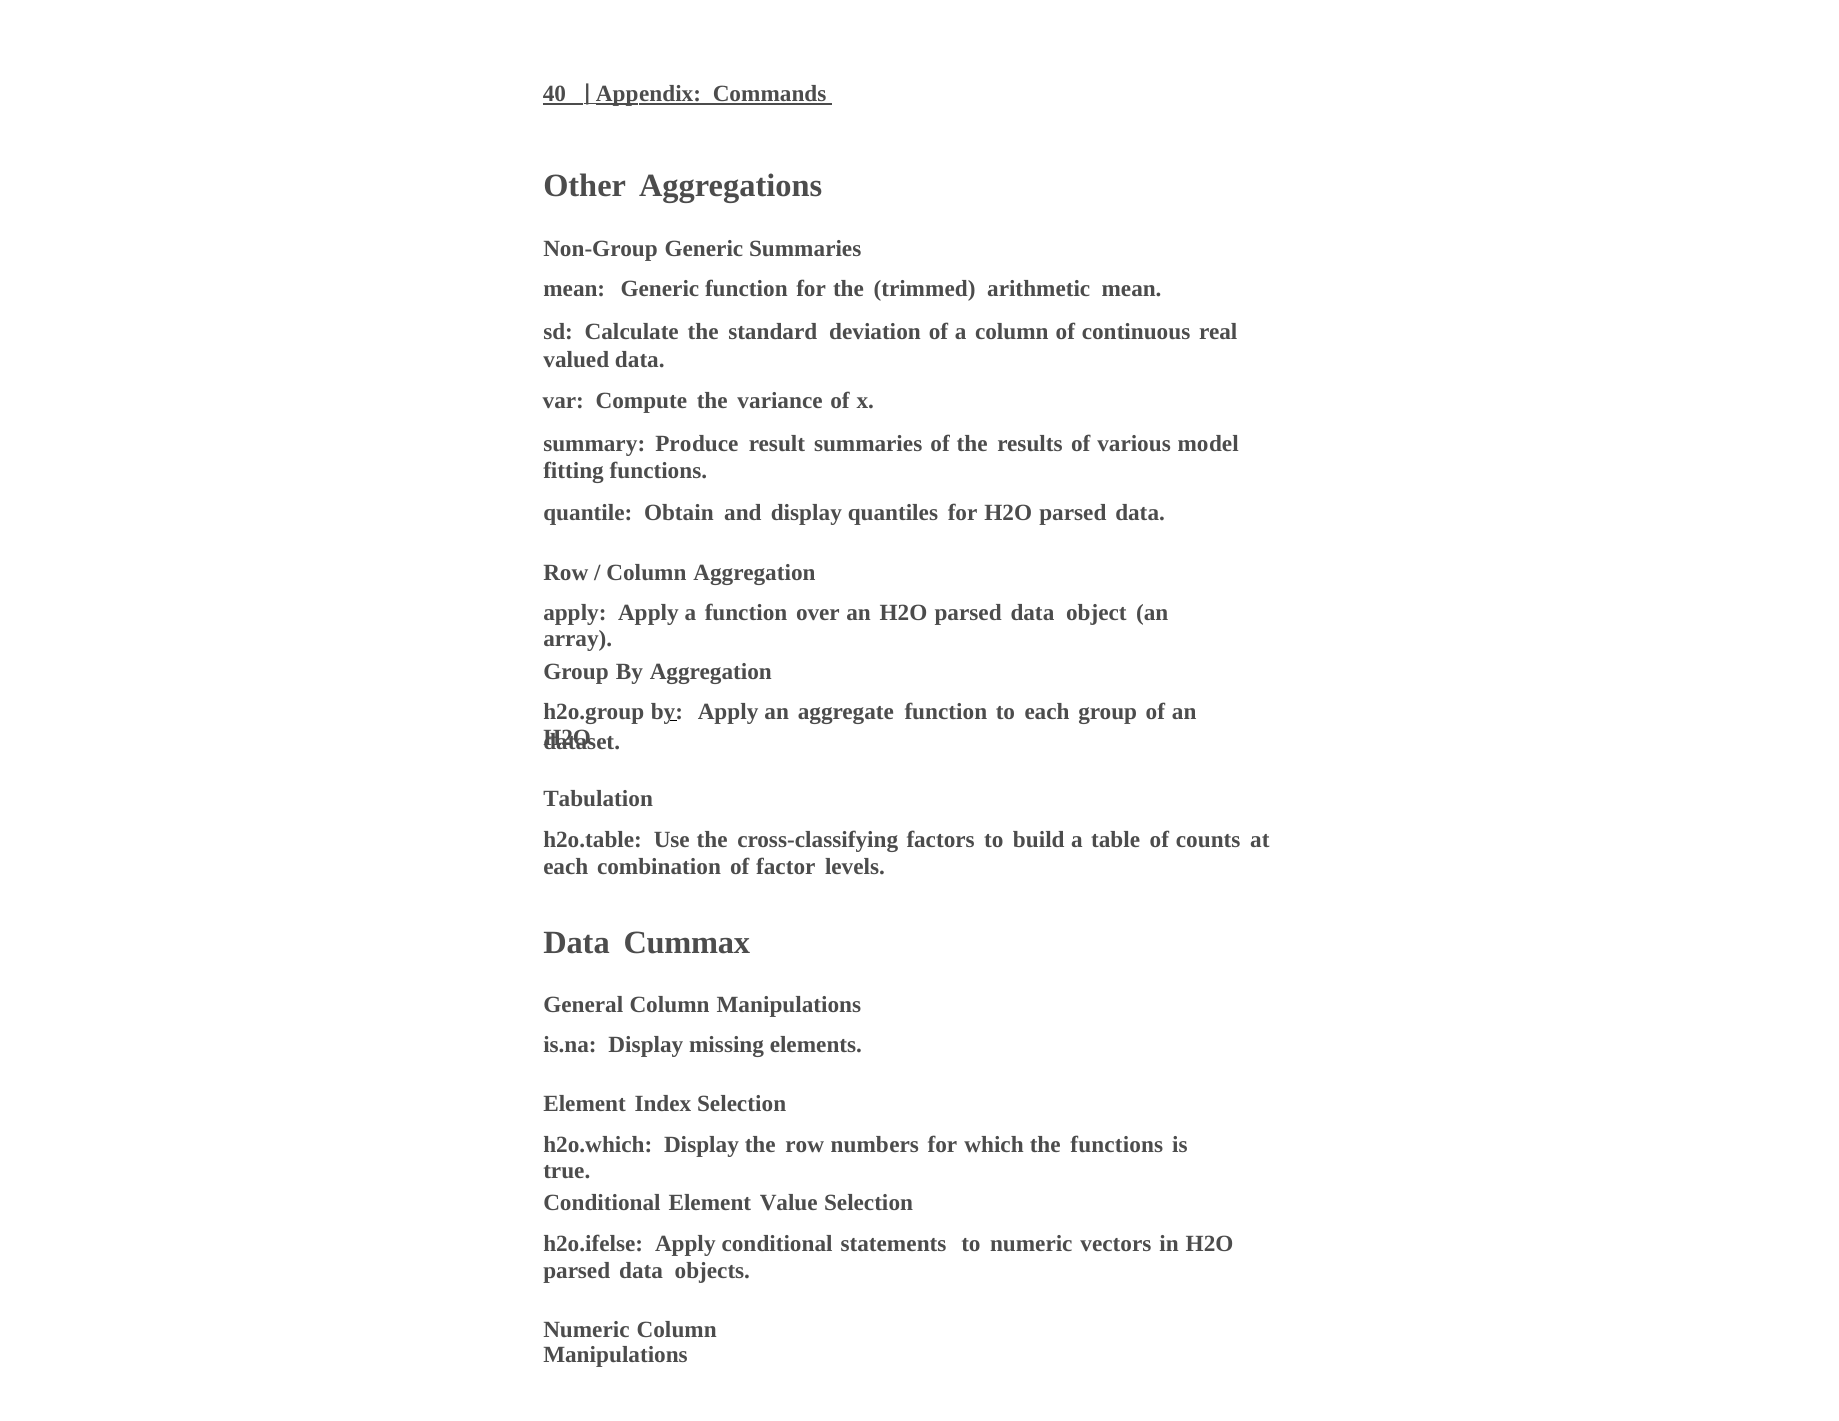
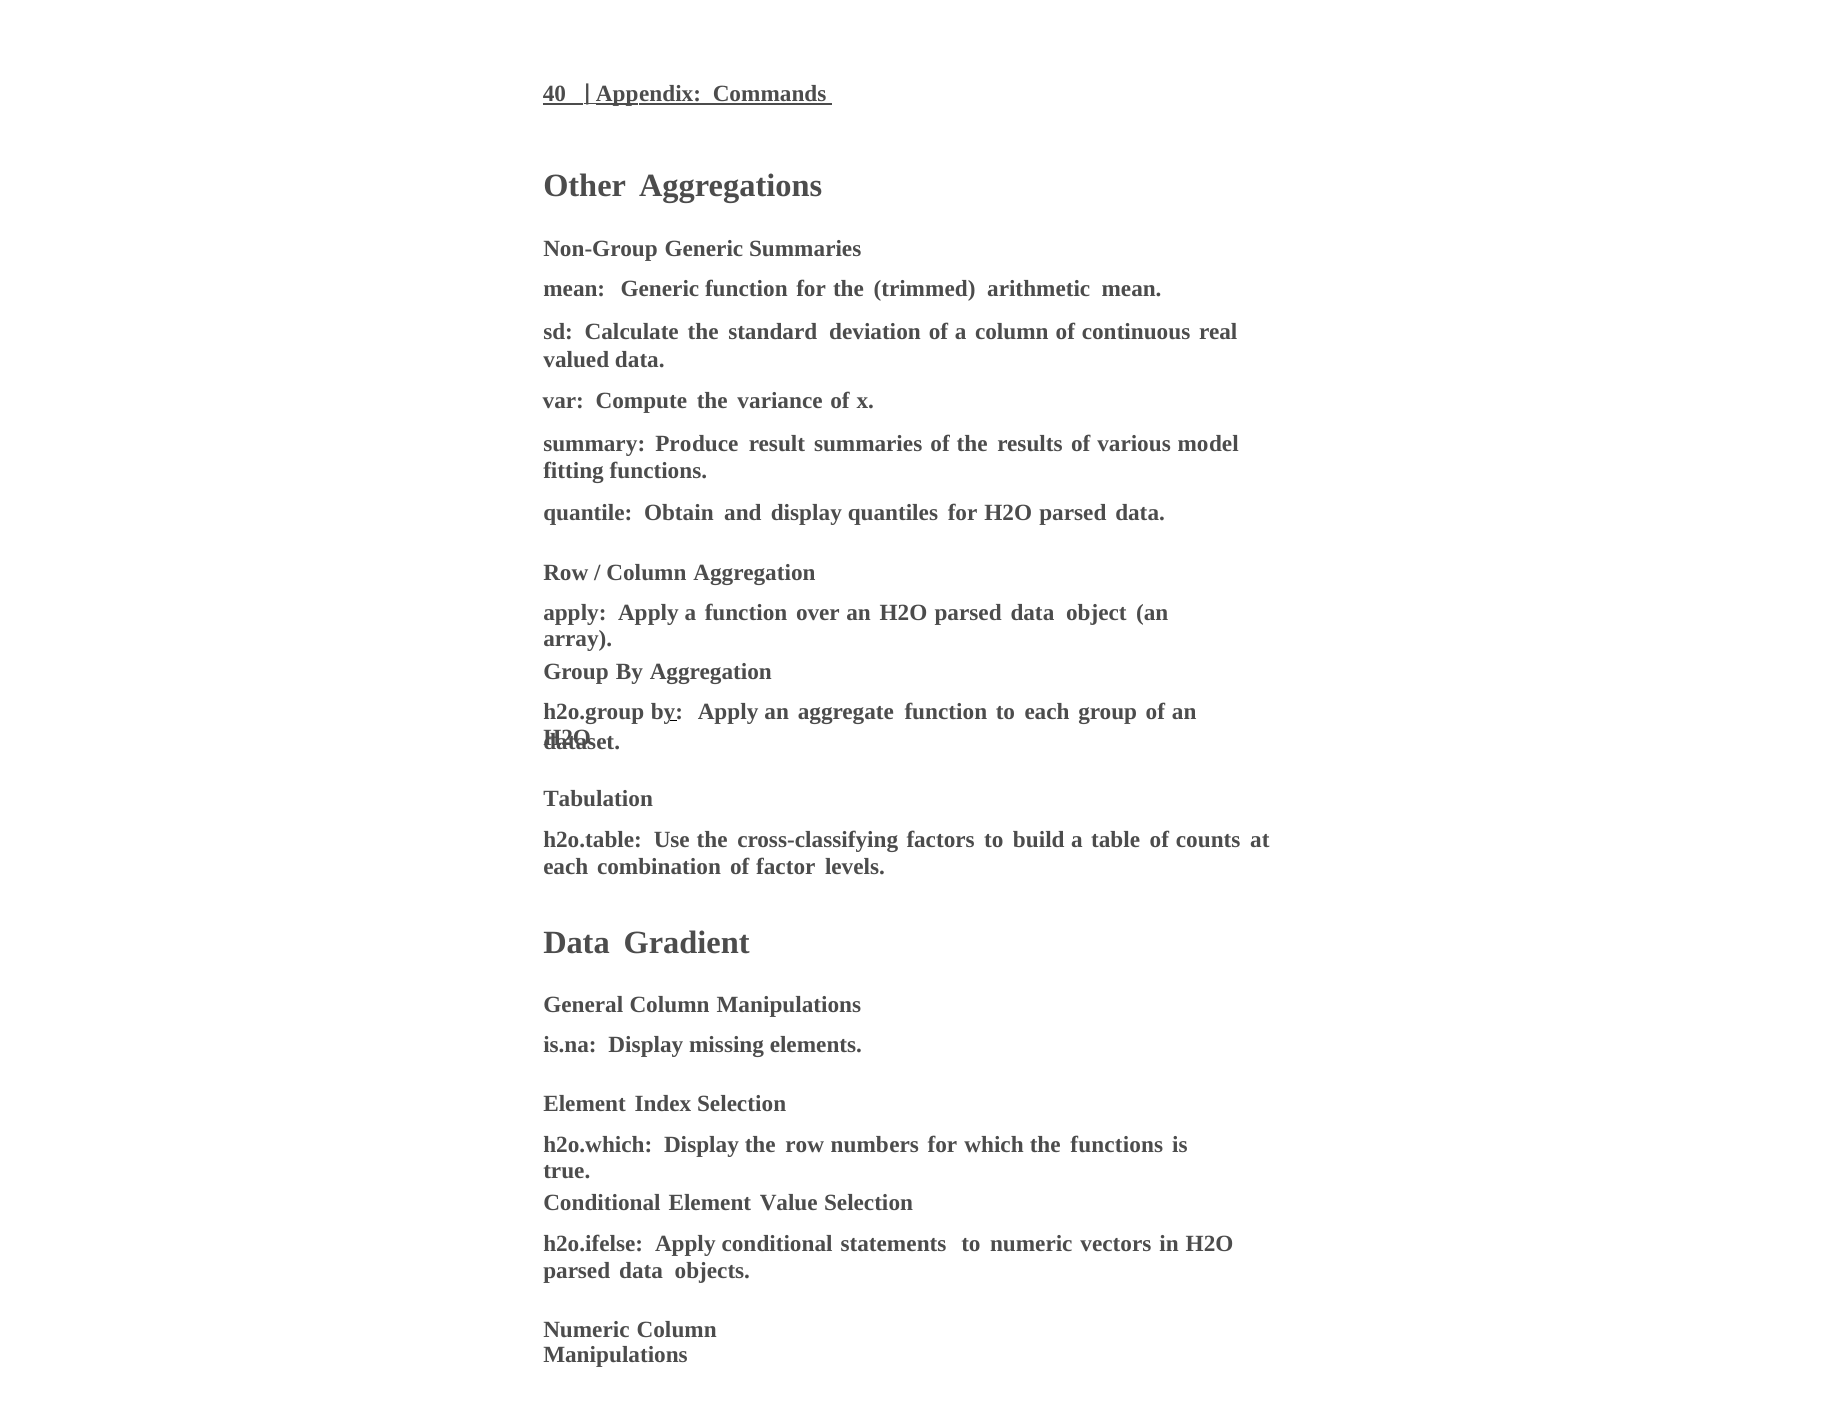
Cummax: Cummax -> Gradient
